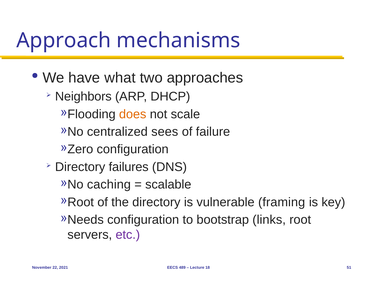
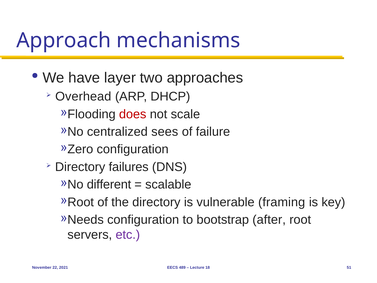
what: what -> layer
Neighbors: Neighbors -> Overhead
does colour: orange -> red
caching: caching -> different
links: links -> after
